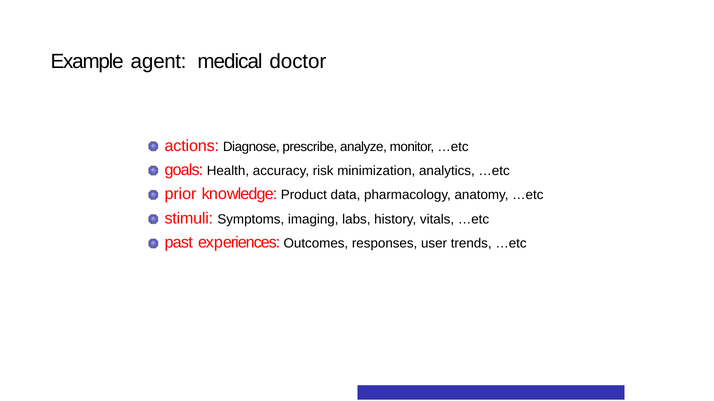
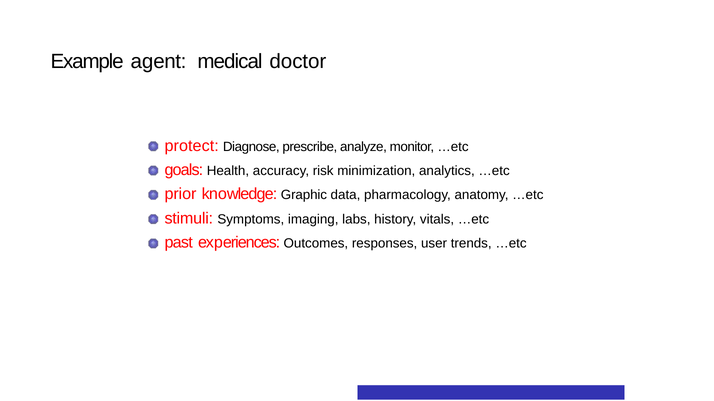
actions: actions -> protect
Product: Product -> Graphic
